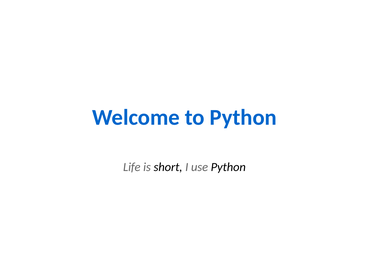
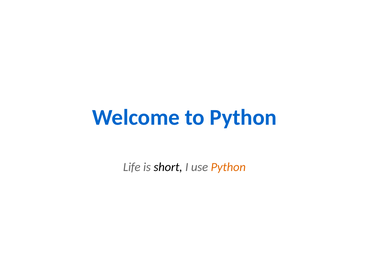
Python at (228, 167) colour: black -> orange
